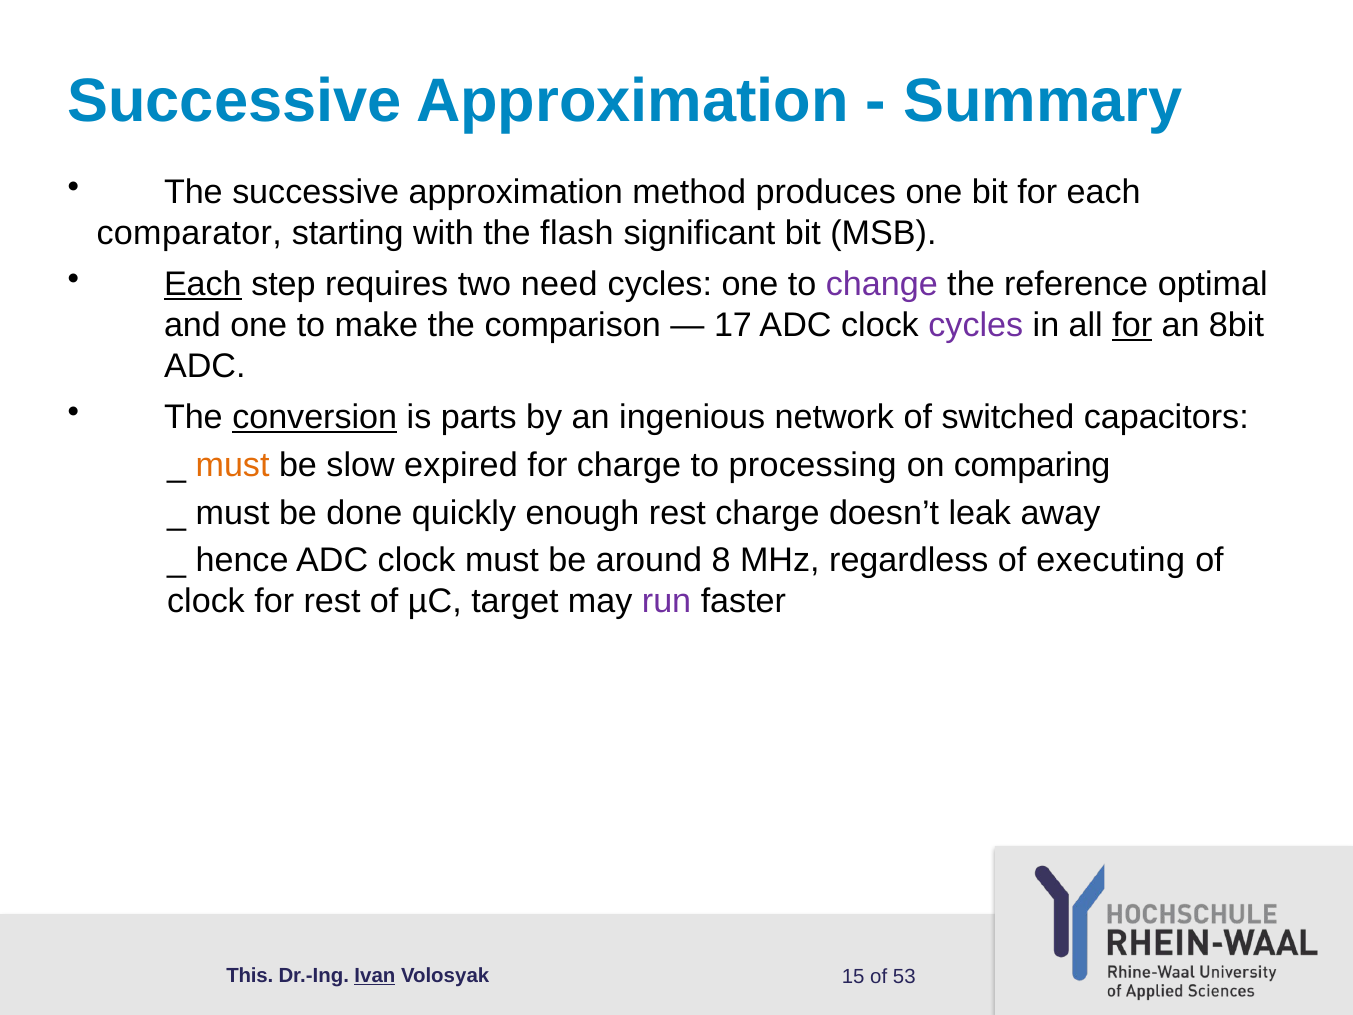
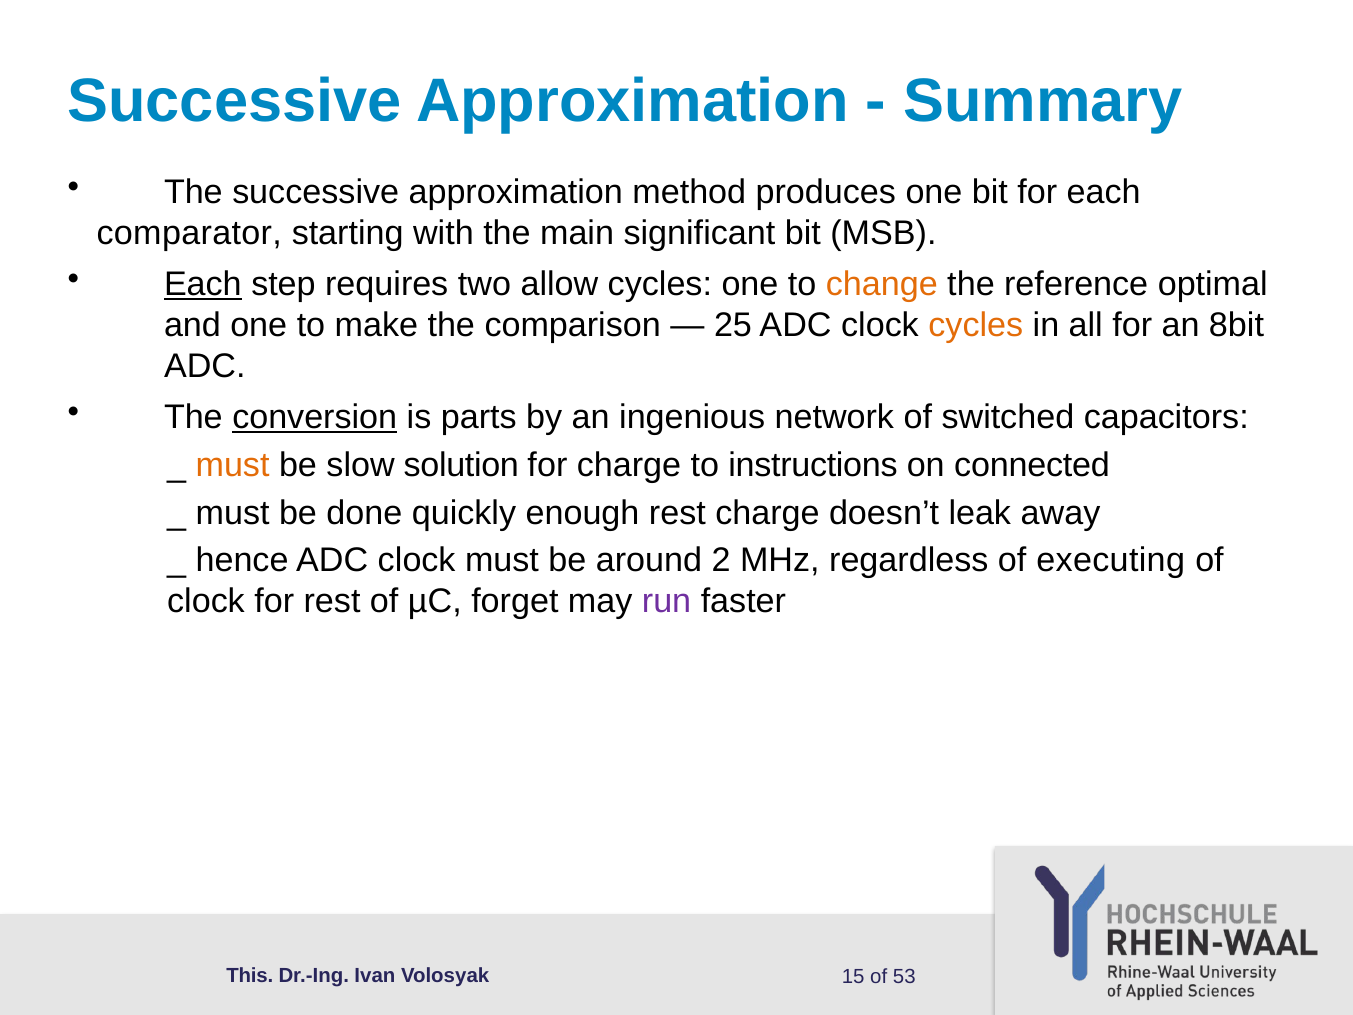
flash: flash -> main
need: need -> allow
change colour: purple -> orange
17: 17 -> 25
cycles at (976, 325) colour: purple -> orange
for at (1132, 325) underline: present -> none
expired: expired -> solution
processing: processing -> instructions
comparing: comparing -> connected
8: 8 -> 2
target: target -> forget
Ivan underline: present -> none
